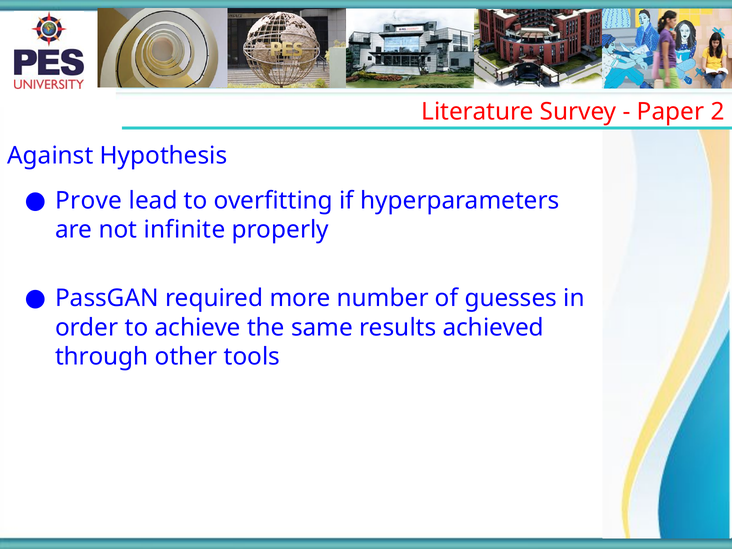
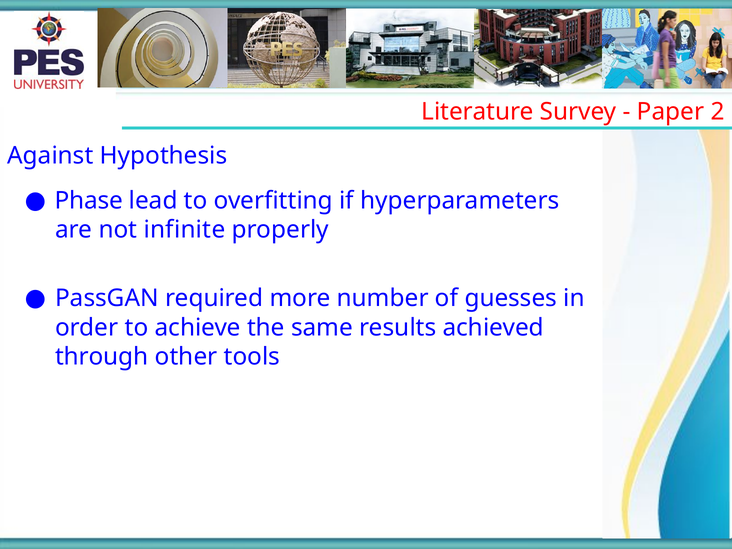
Prove: Prove -> Phase
